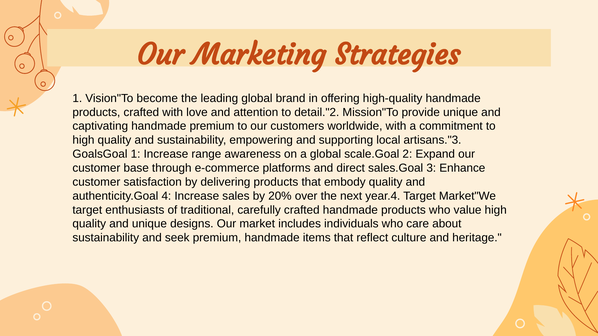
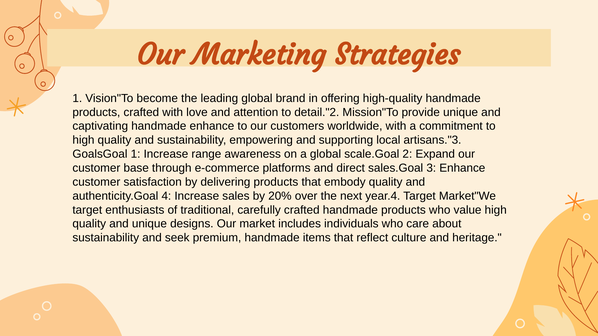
handmade premium: premium -> enhance
